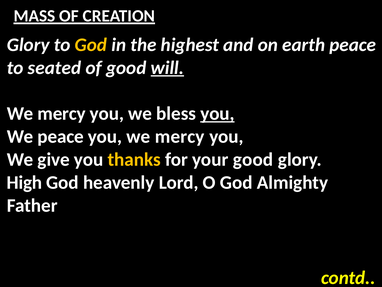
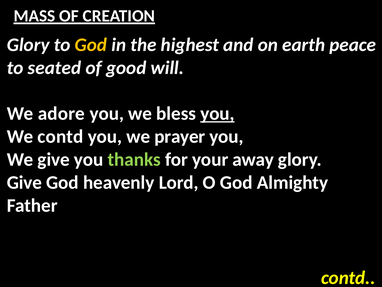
will underline: present -> none
mercy at (62, 113): mercy -> adore
We peace: peace -> contd
you we mercy: mercy -> prayer
thanks colour: yellow -> light green
your good: good -> away
High at (24, 182): High -> Give
